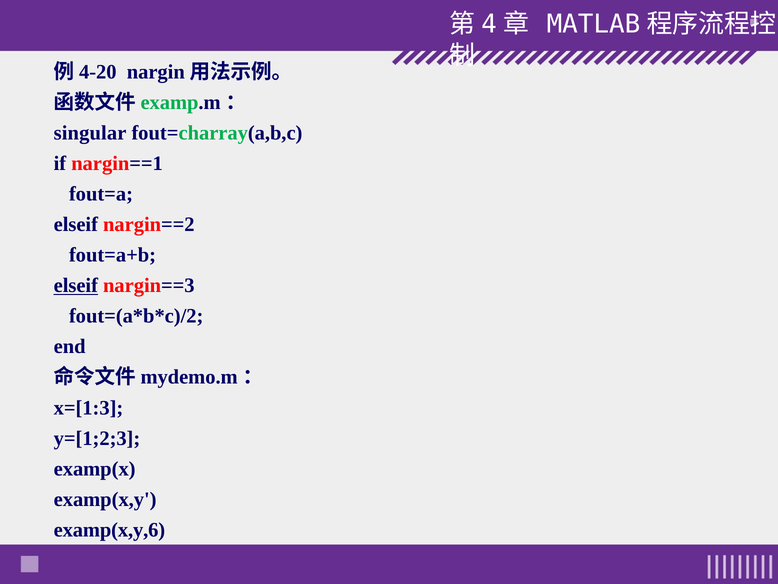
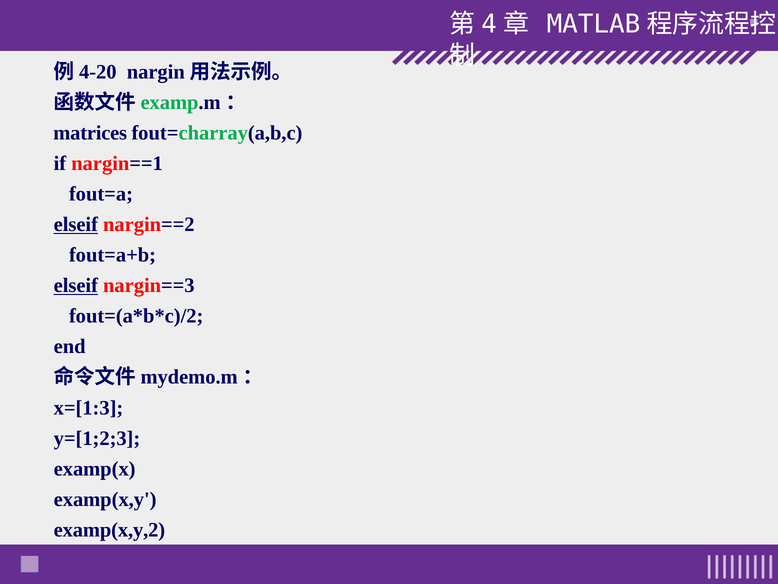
singular: singular -> matrices
elseif at (76, 224) underline: none -> present
examp(x,y,6: examp(x,y,6 -> examp(x,y,2
